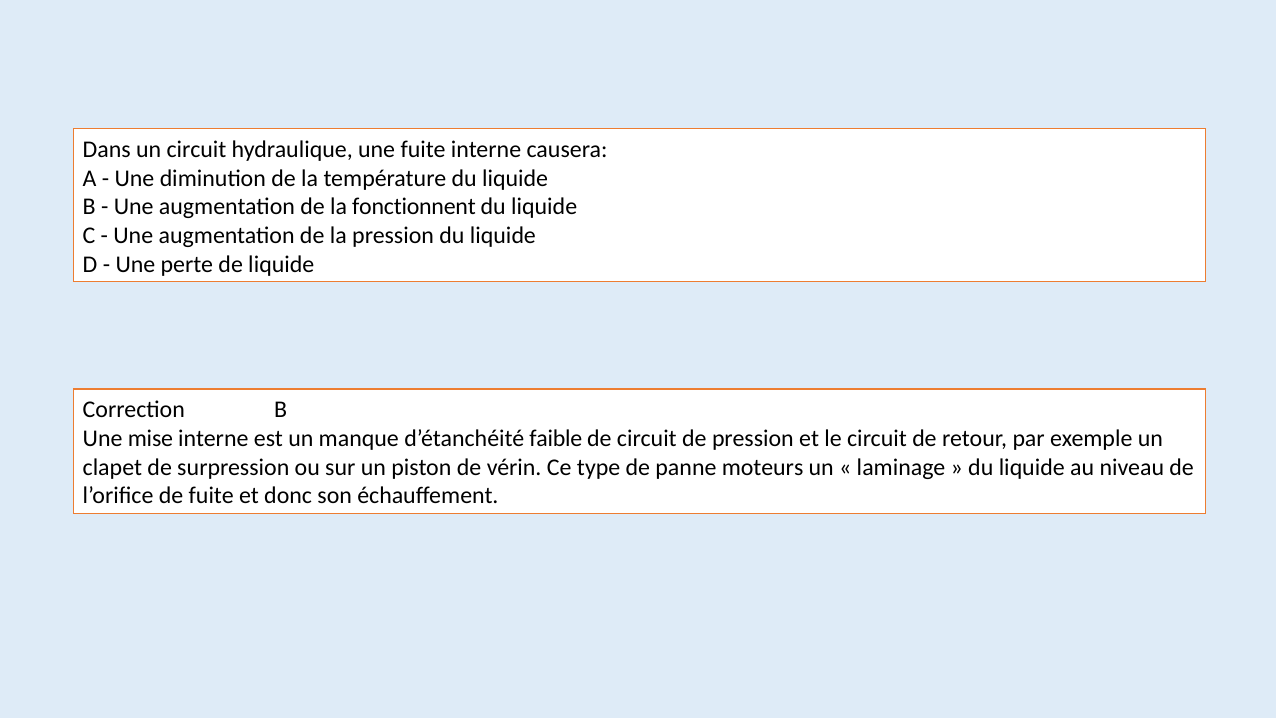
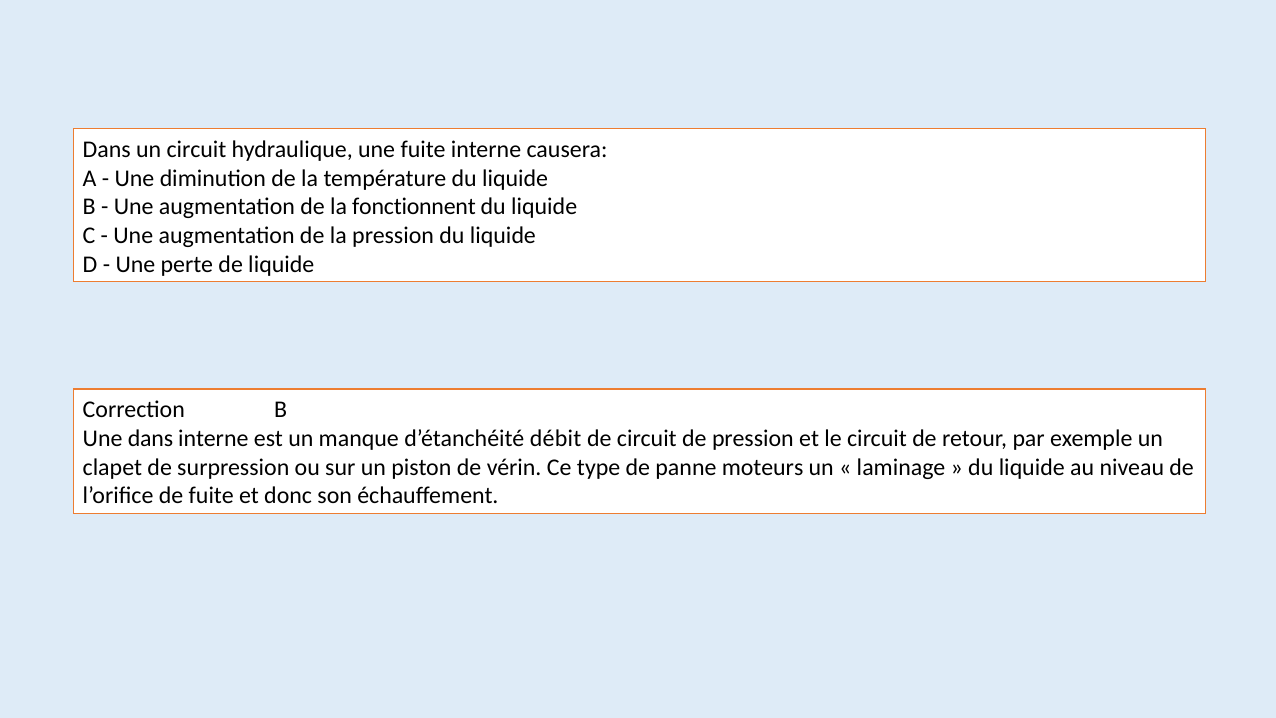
Une mise: mise -> dans
faible: faible -> débit
